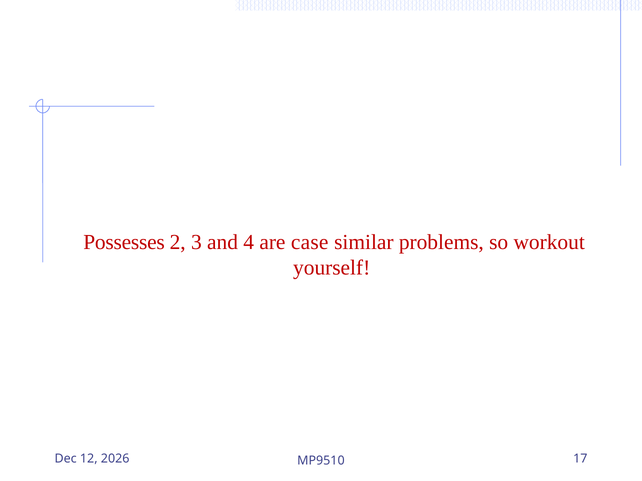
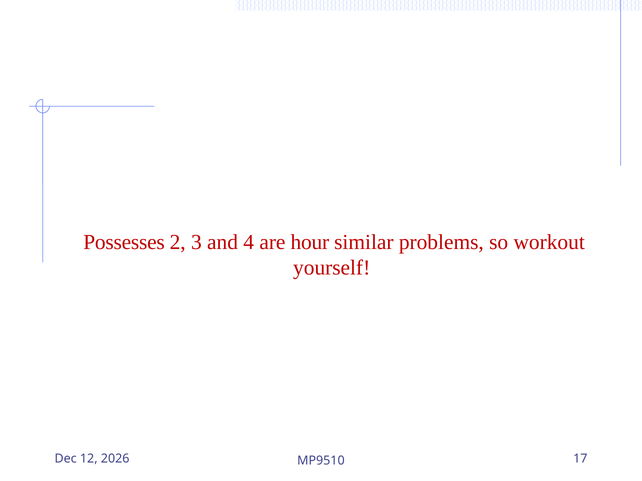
case: case -> hour
